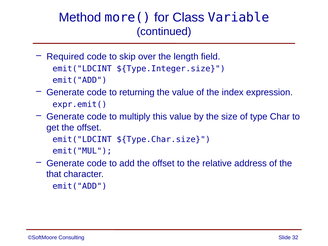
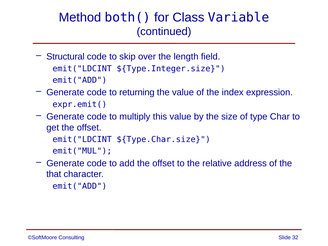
more(: more( -> both(
Required: Required -> Structural
